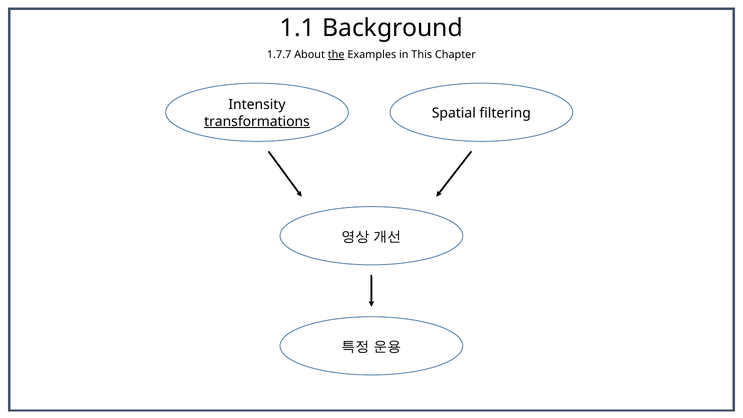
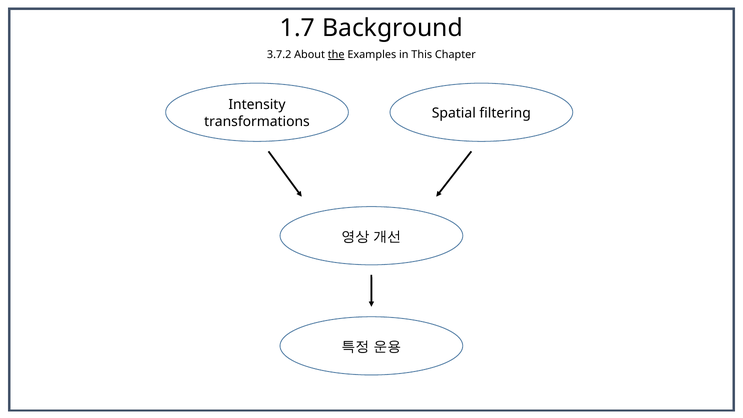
1.1: 1.1 -> 1.7
1.7.7: 1.7.7 -> 3.7.2
transformations underline: present -> none
